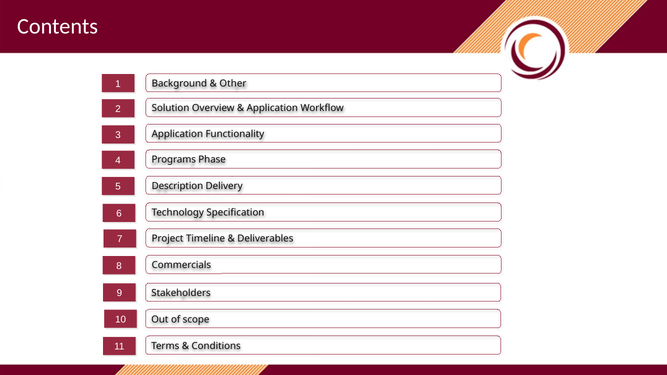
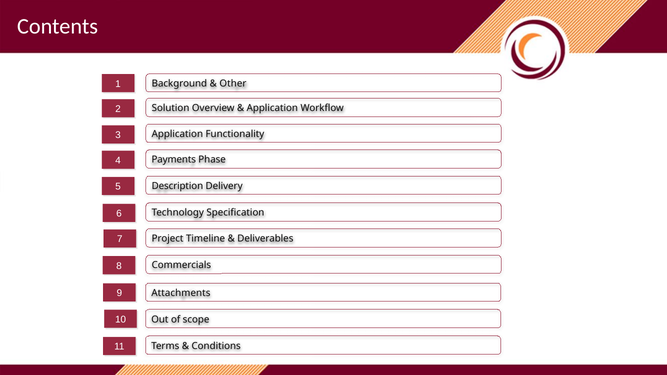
Programs: Programs -> Payments
Stakeholders: Stakeholders -> Attachments
